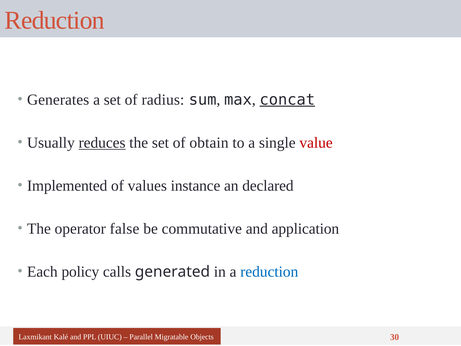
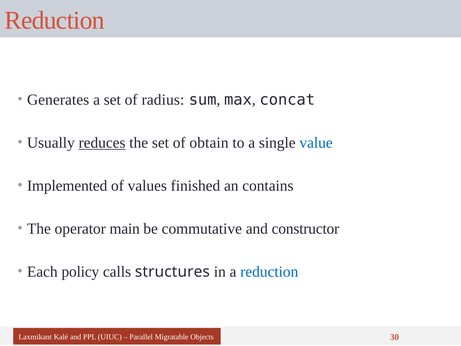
concat underline: present -> none
value colour: red -> blue
instance: instance -> finished
declared: declared -> contains
false: false -> main
application: application -> constructor
generated: generated -> structures
